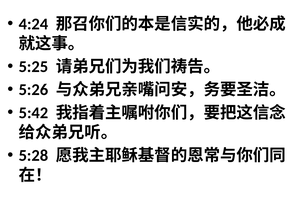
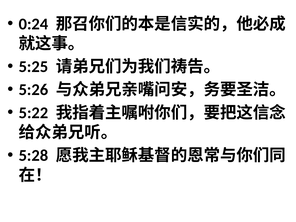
4:24: 4:24 -> 0:24
5:42: 5:42 -> 5:22
